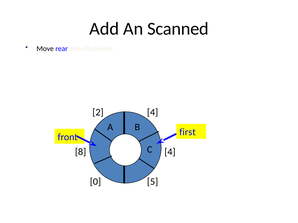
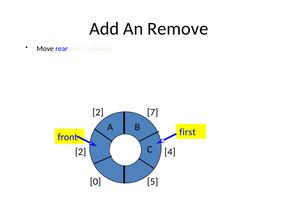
Scanned: Scanned -> Remove
2 4: 4 -> 7
8 at (81, 152): 8 -> 2
